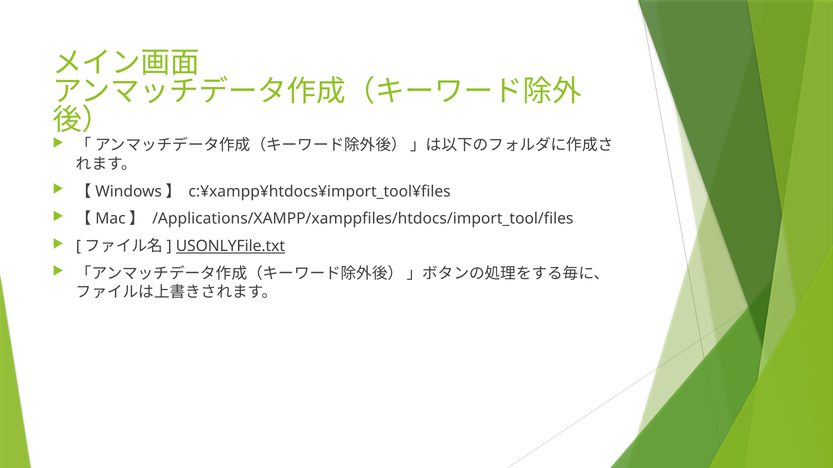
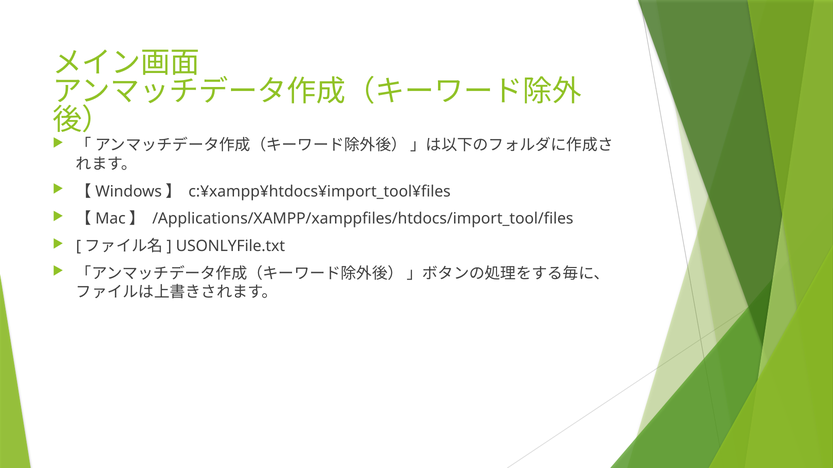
USONLYFile.txt underline: present -> none
